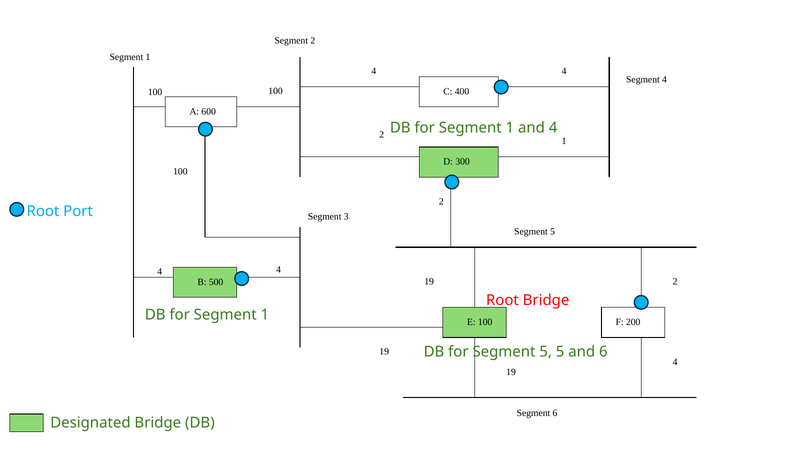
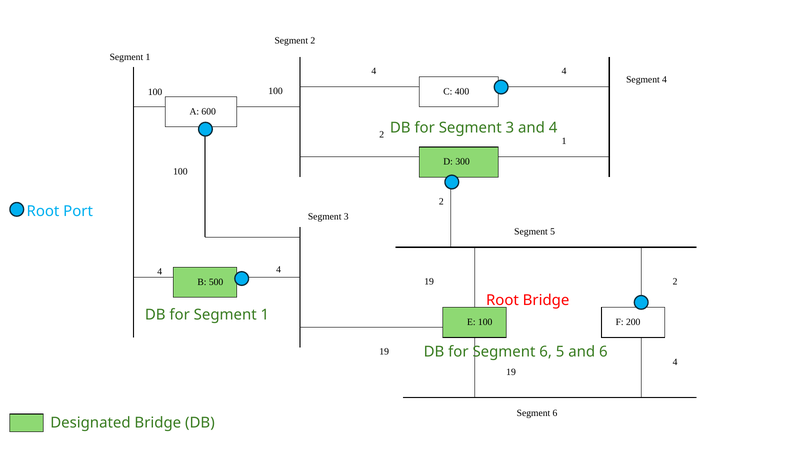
1 at (510, 128): 1 -> 3
for Segment 5: 5 -> 6
